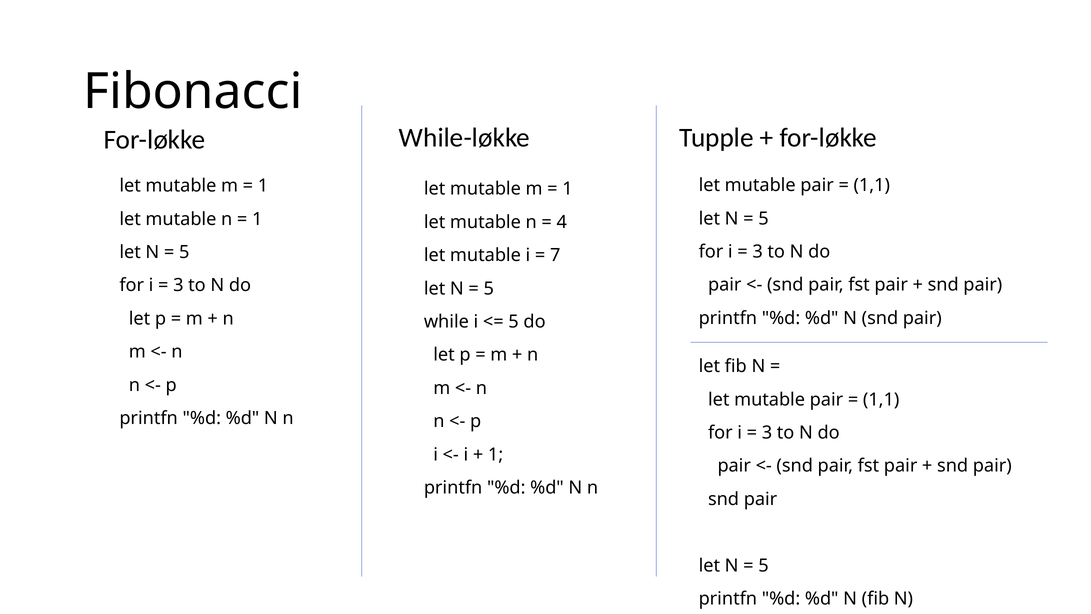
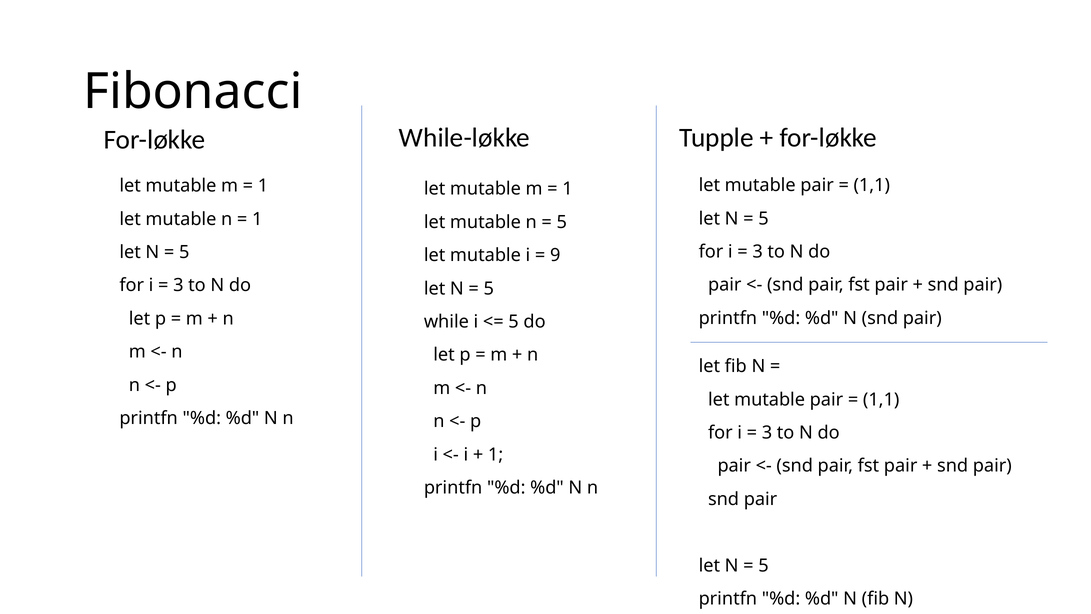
4 at (562, 222): 4 -> 5
7: 7 -> 9
